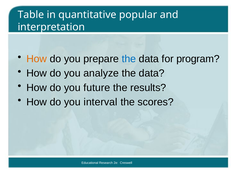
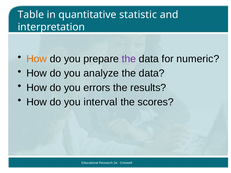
popular: popular -> statistic
the at (129, 59) colour: blue -> purple
program: program -> numeric
future: future -> errors
